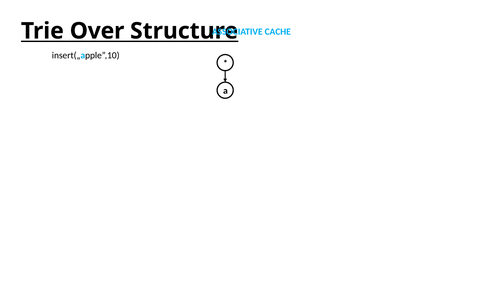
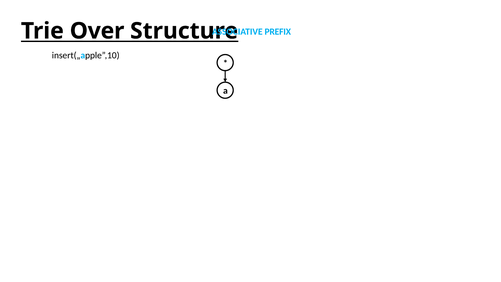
CACHE: CACHE -> PREFIX
